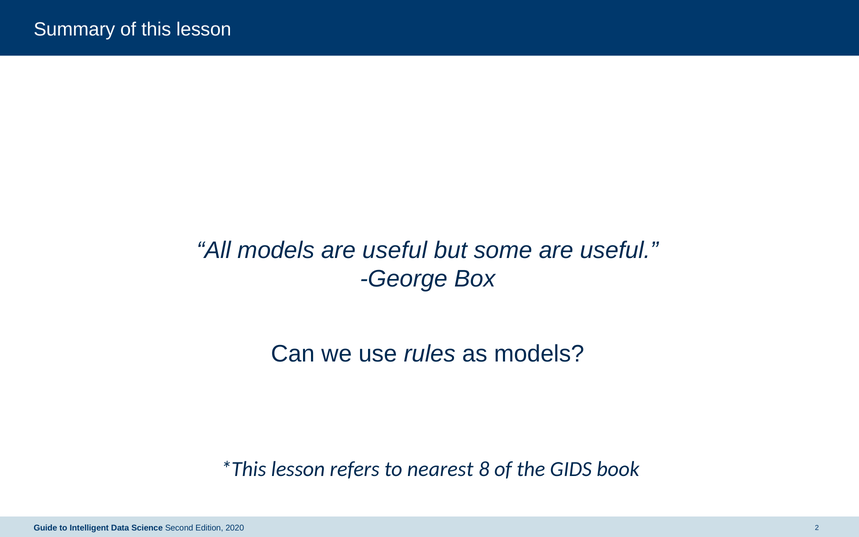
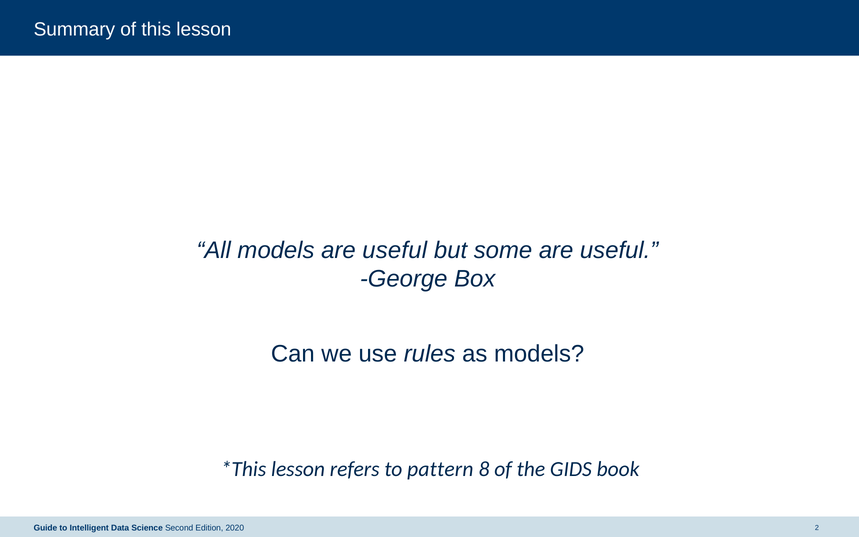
nearest: nearest -> pattern
